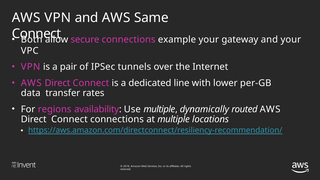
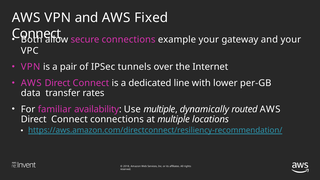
Same: Same -> Fixed
regions: regions -> familiar
